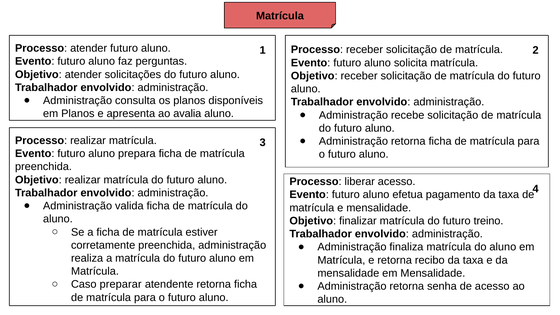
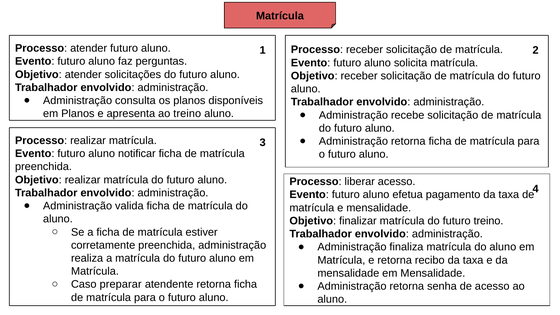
ao avalia: avalia -> treino
prepara: prepara -> notificar
